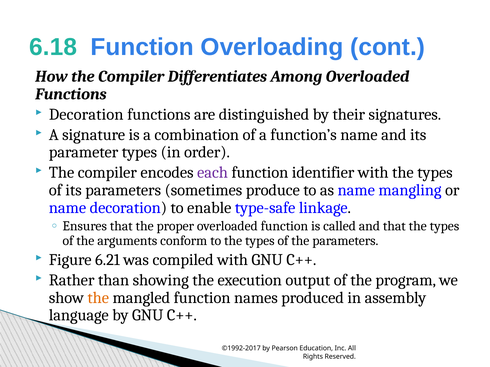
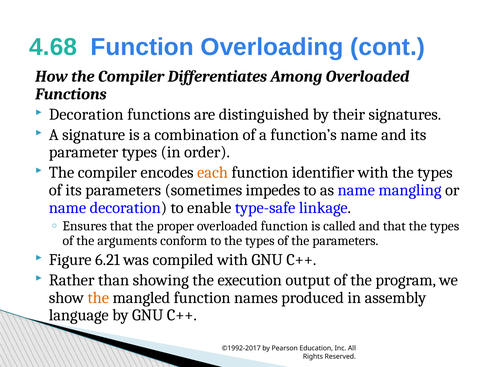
6.18: 6.18 -> 4.68
each colour: purple -> orange
produce: produce -> impedes
